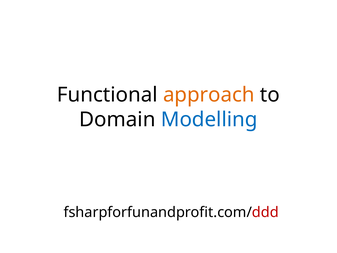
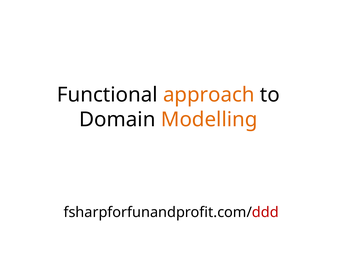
Modelling colour: blue -> orange
